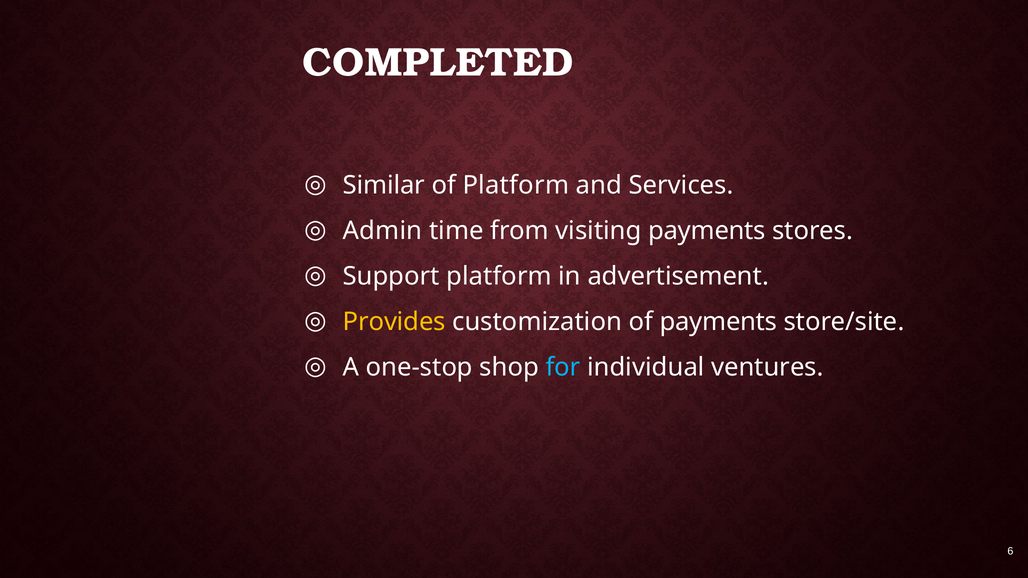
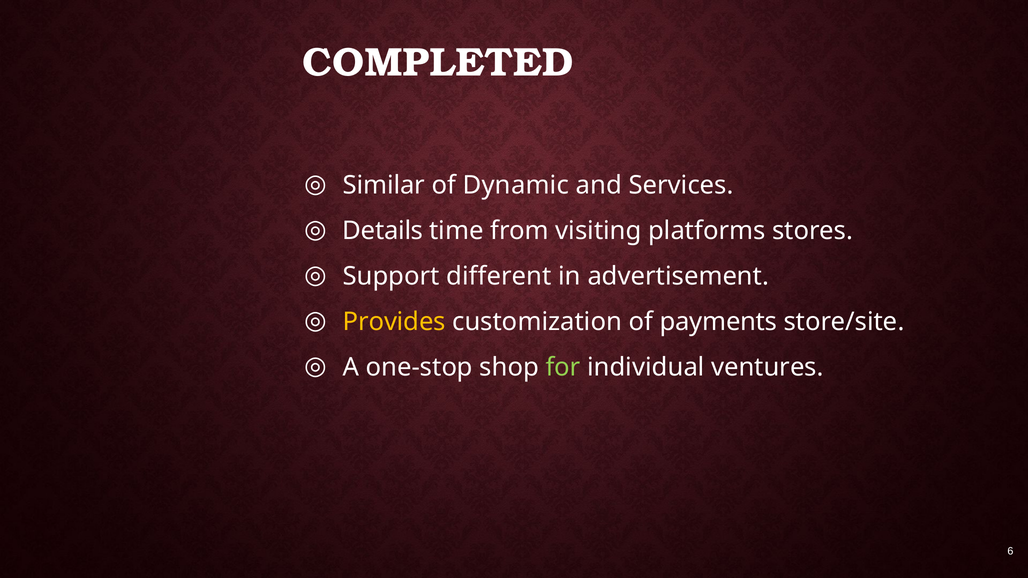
of Platform: Platform -> Dynamic
Admin: Admin -> Details
visiting payments: payments -> platforms
Support platform: platform -> different
for colour: light blue -> light green
